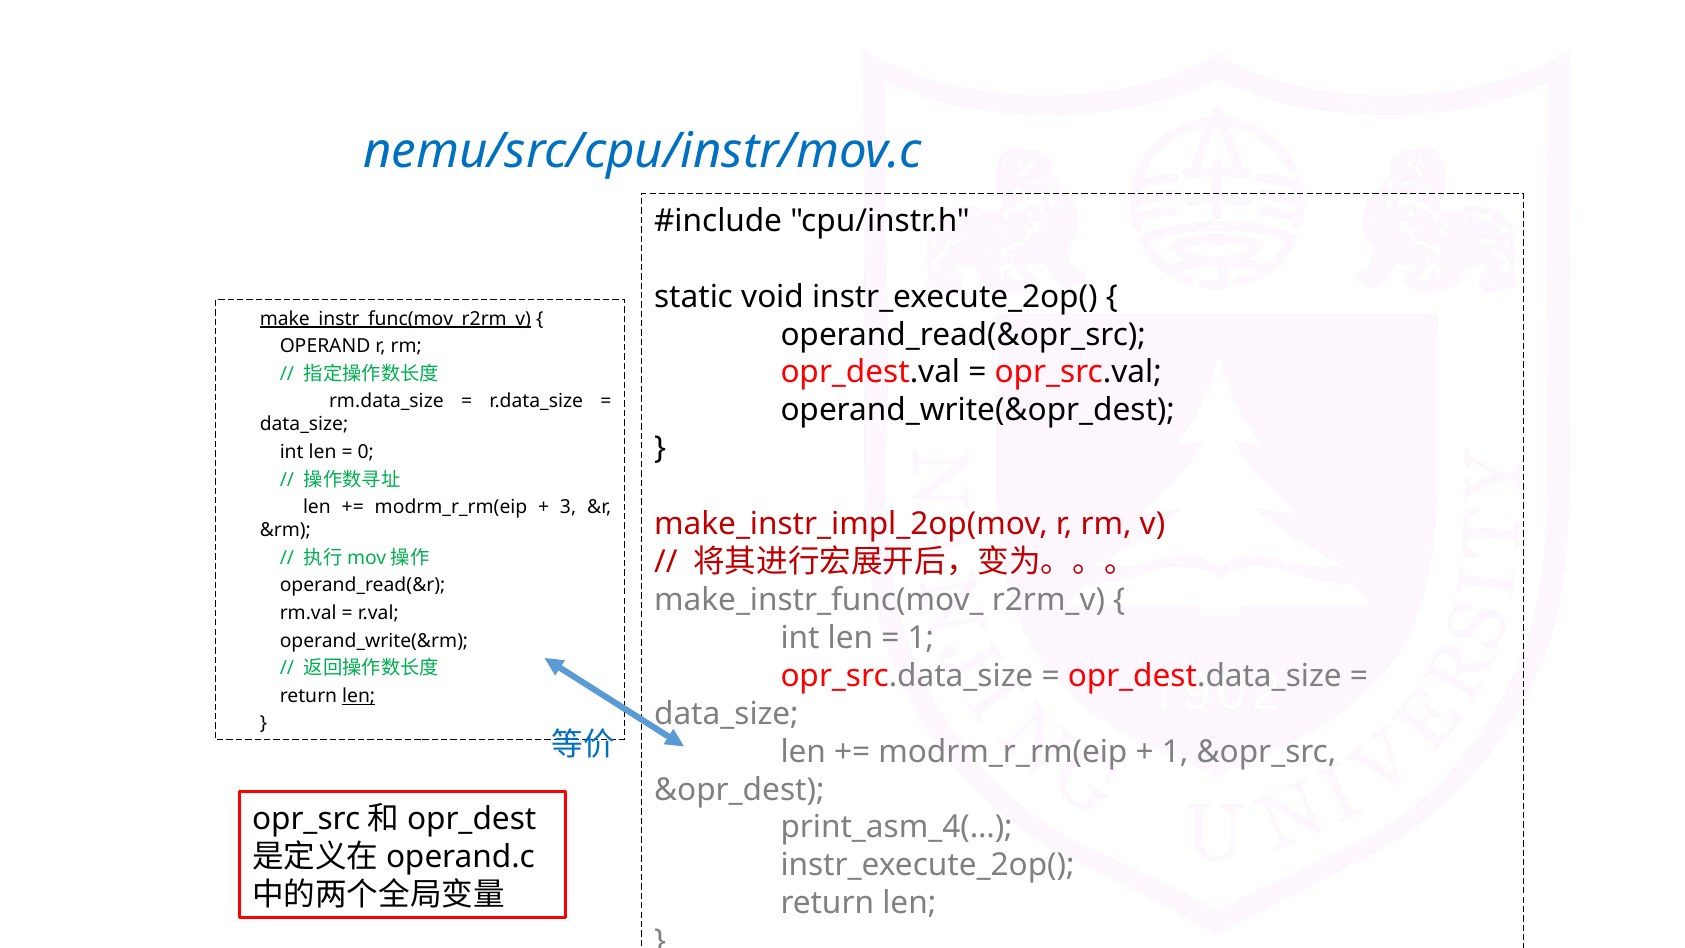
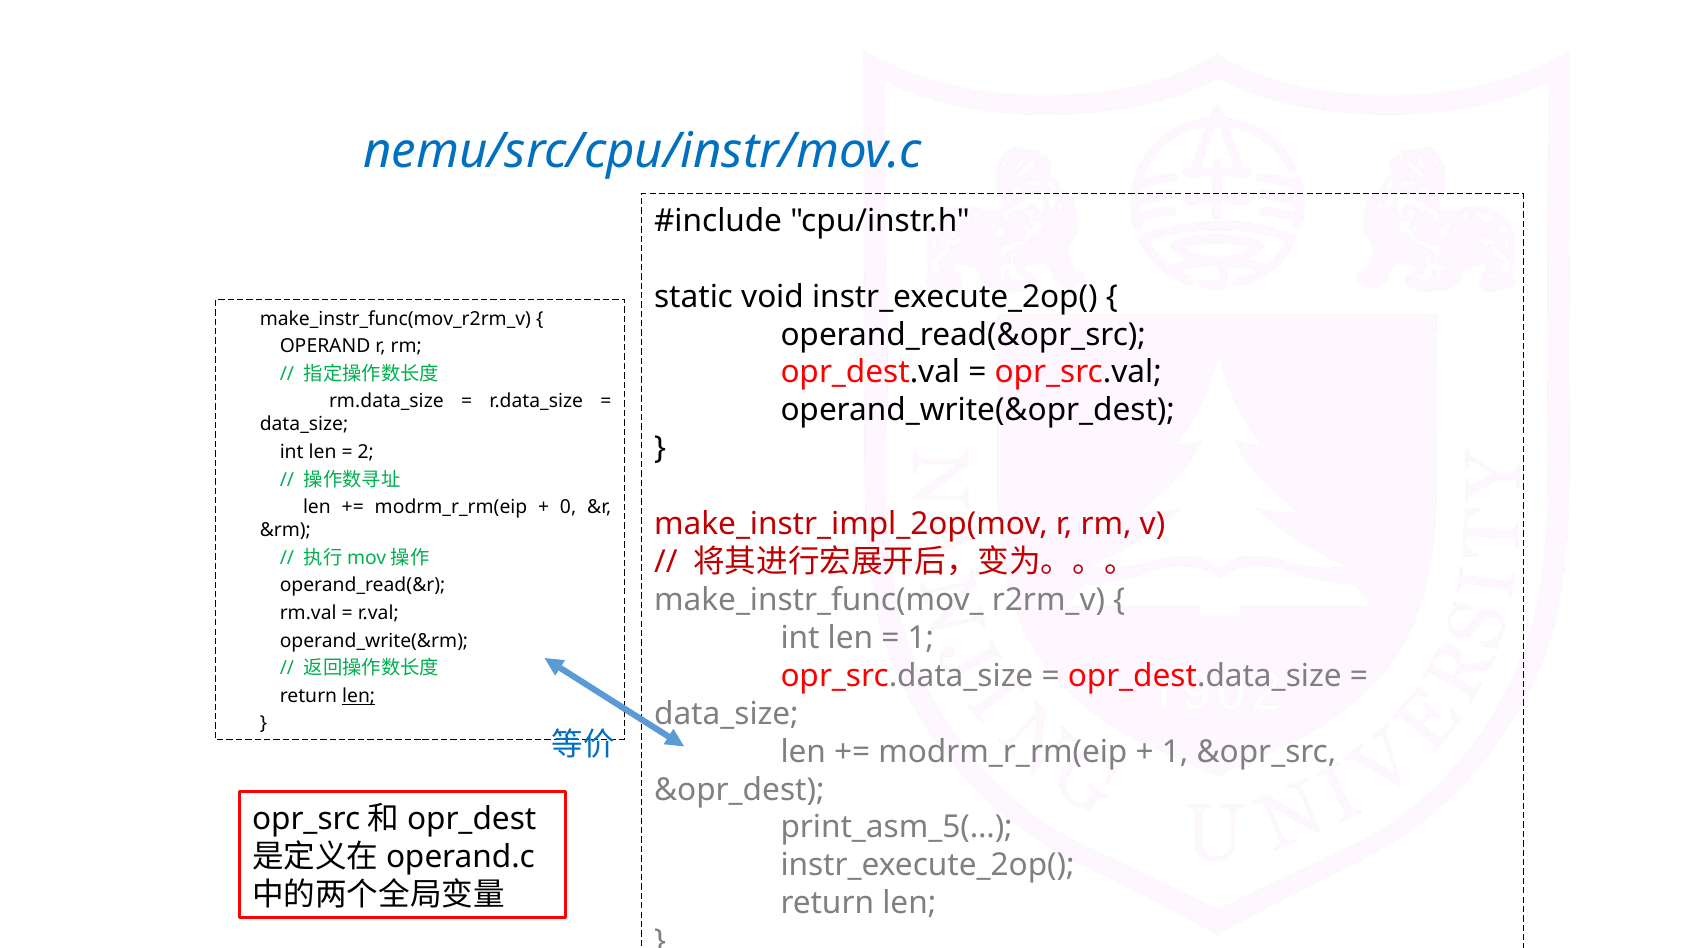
make_instr_func(mov_r2rm_v underline: present -> none
0: 0 -> 2
3: 3 -> 0
print_asm_4(…: print_asm_4(… -> print_asm_5(…
